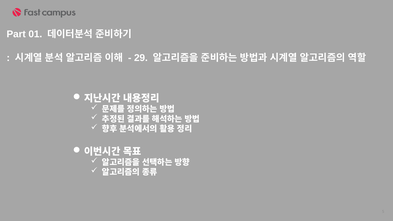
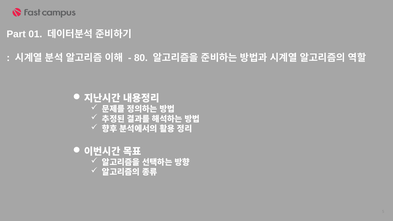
29: 29 -> 80
